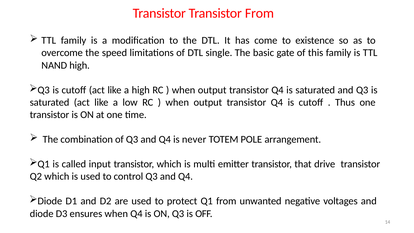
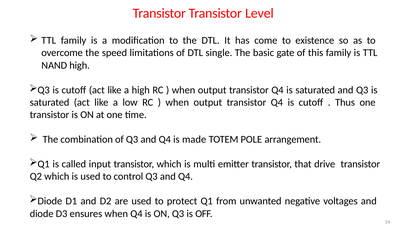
Transistor From: From -> Level
never: never -> made
